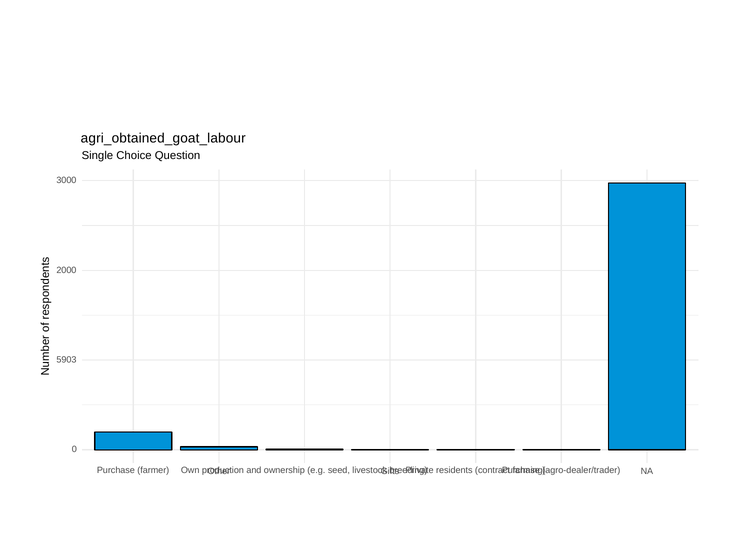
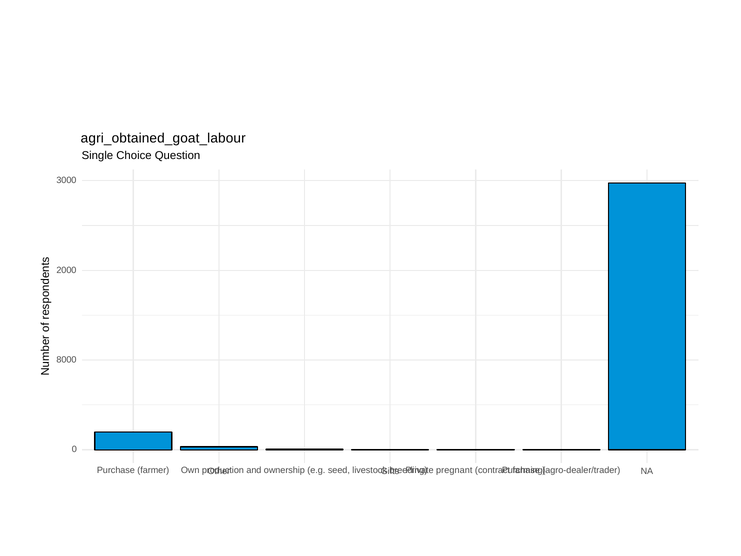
5903: 5903 -> 8000
residents: residents -> pregnant
